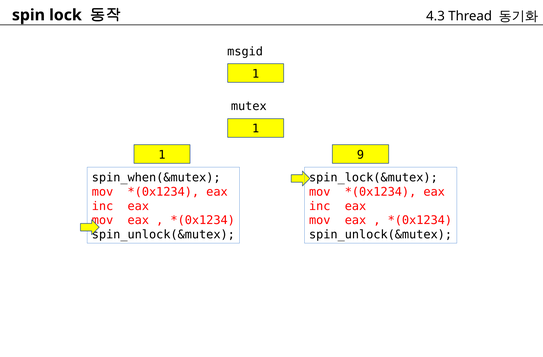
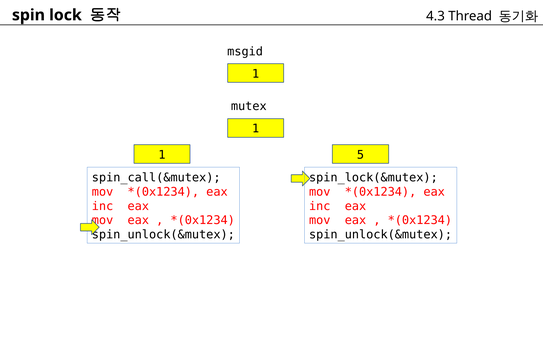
9: 9 -> 5
spin_when(&mutex: spin_when(&mutex -> spin_call(&mutex
